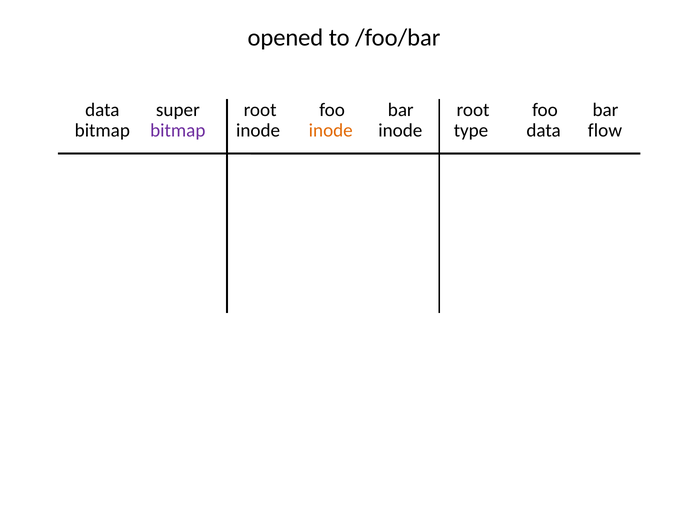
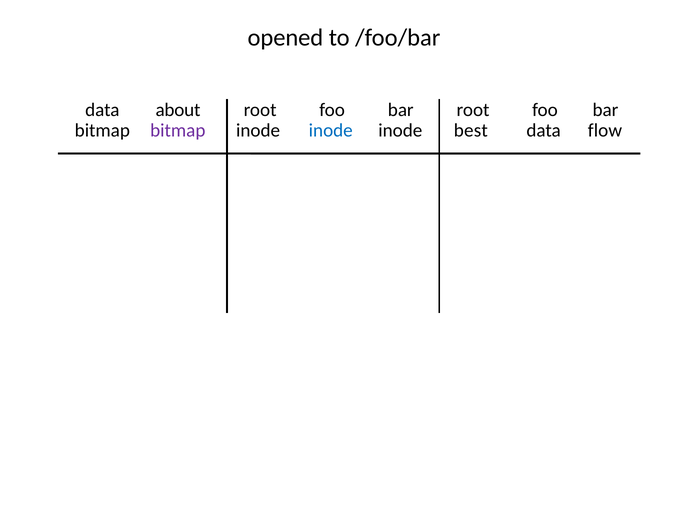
super: super -> about
inode at (331, 130) colour: orange -> blue
type: type -> best
